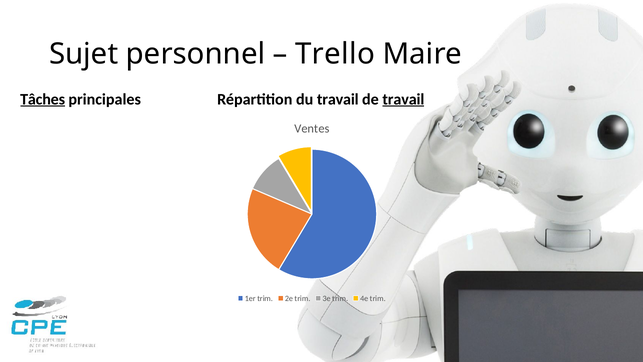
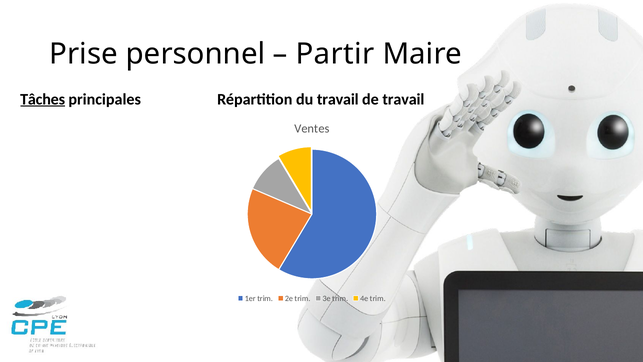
Sujet: Sujet -> Prise
Trello: Trello -> Partir
travail at (403, 99) underline: present -> none
